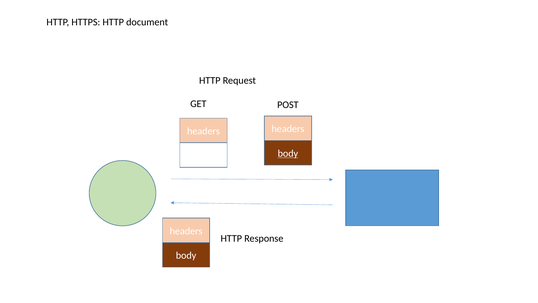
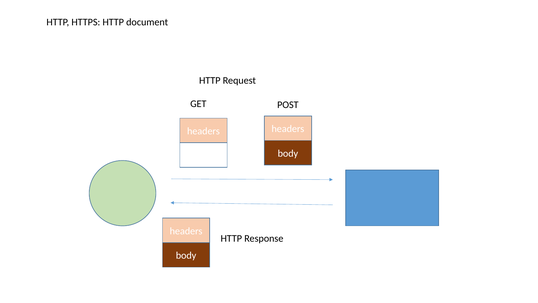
body at (288, 153) underline: present -> none
